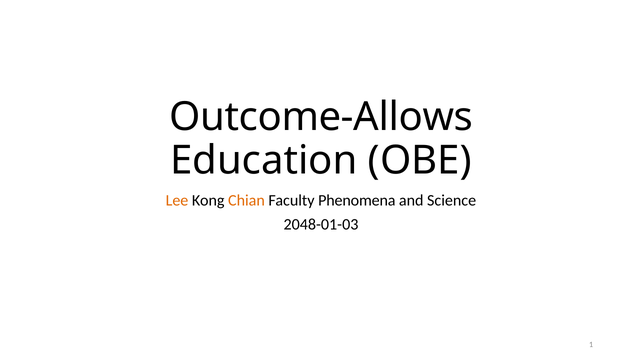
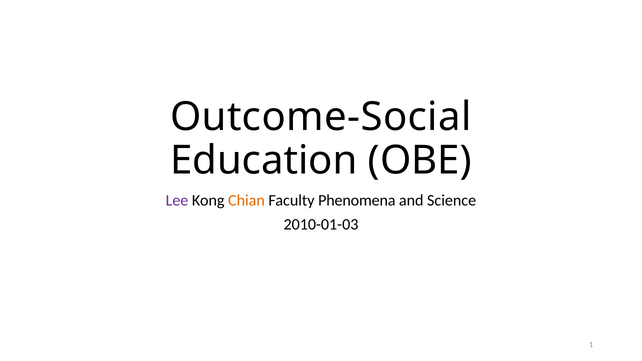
Outcome-Allows: Outcome-Allows -> Outcome-Social
Lee colour: orange -> purple
2048-01-03: 2048-01-03 -> 2010-01-03
